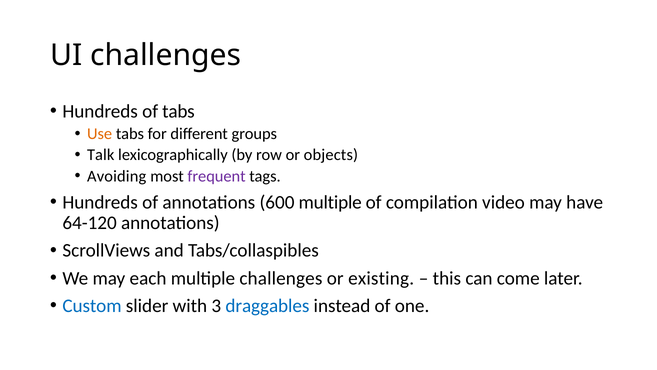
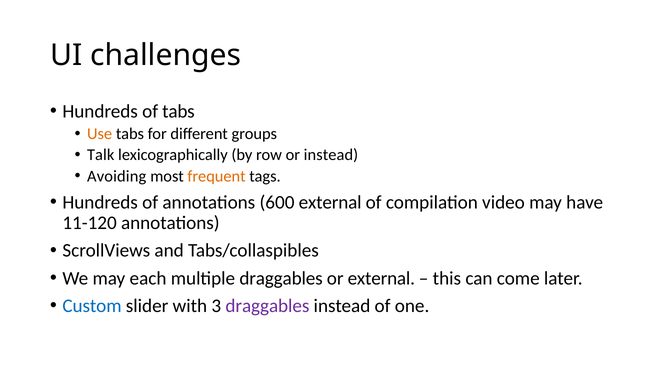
or objects: objects -> instead
frequent colour: purple -> orange
600 multiple: multiple -> external
64-120: 64-120 -> 11-120
multiple challenges: challenges -> draggables
or existing: existing -> external
draggables at (267, 305) colour: blue -> purple
